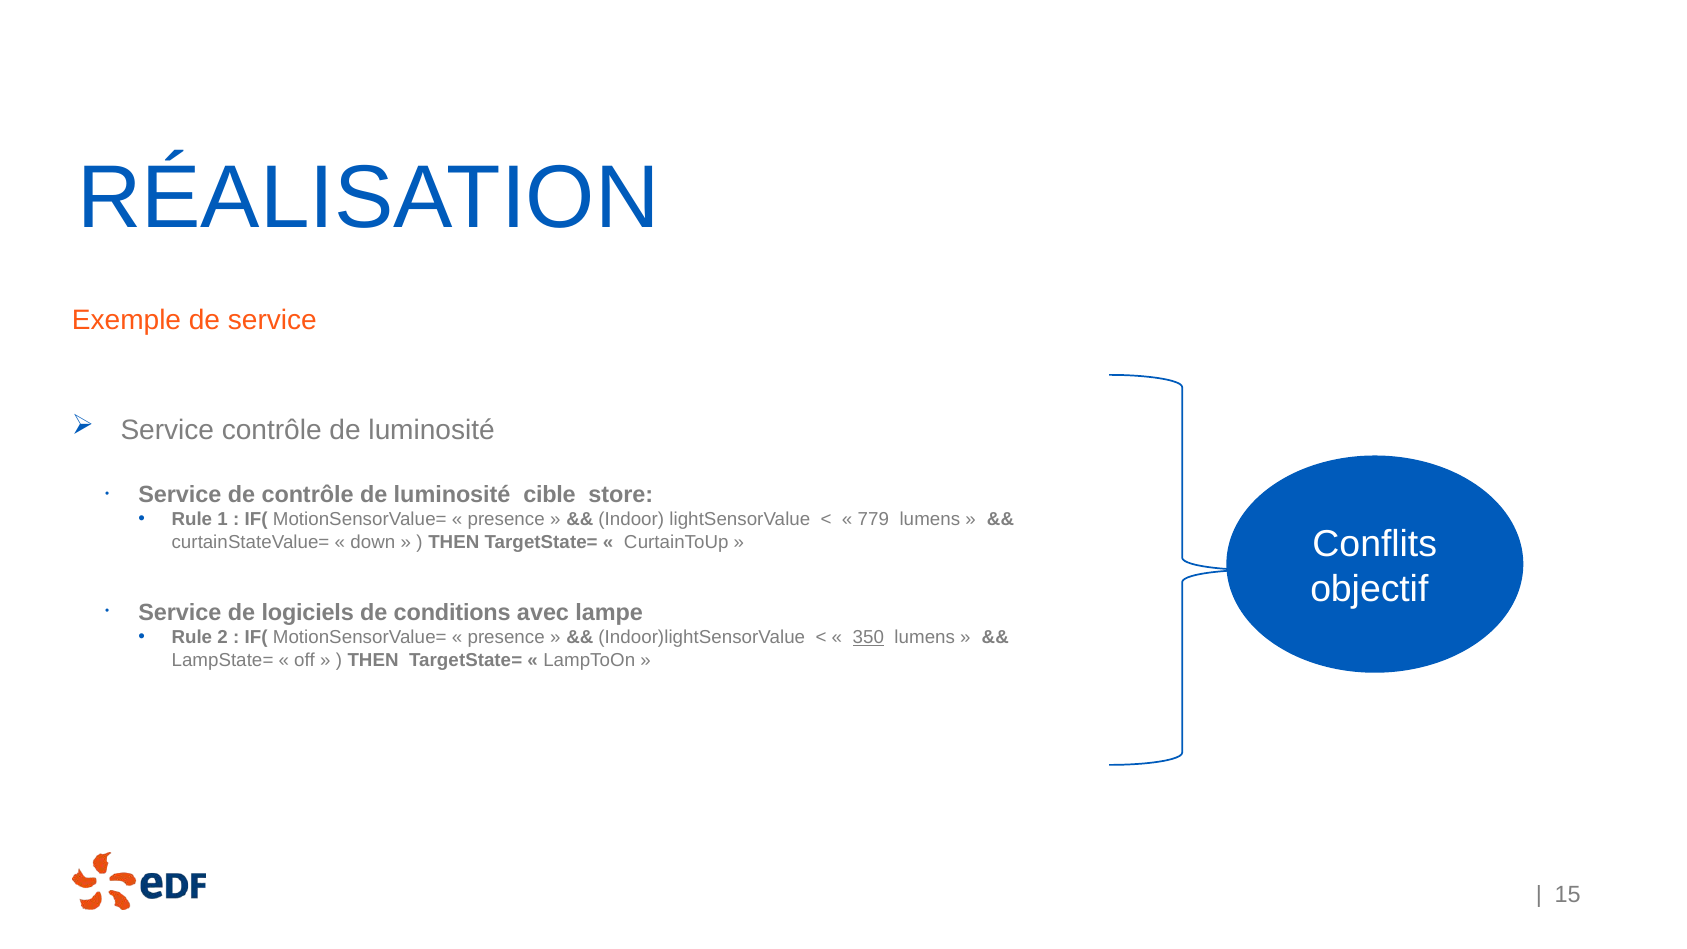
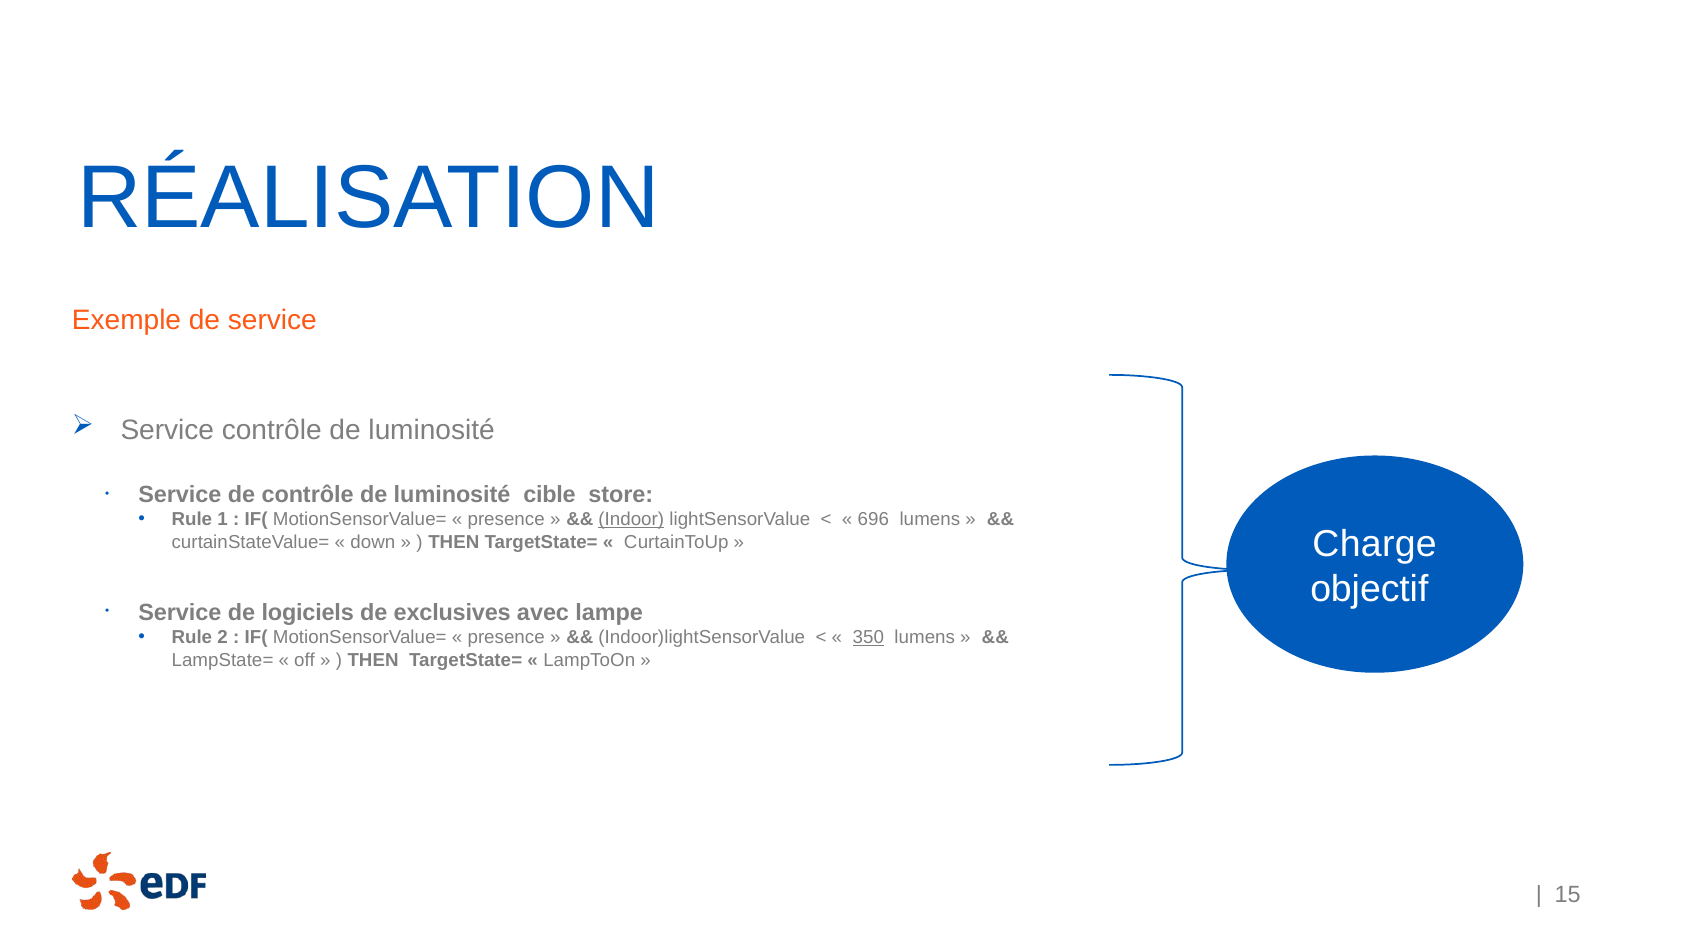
Indoor underline: none -> present
779: 779 -> 696
Conflits: Conflits -> Charge
conditions: conditions -> exclusives
